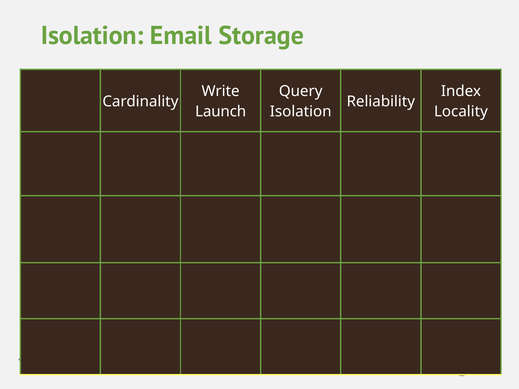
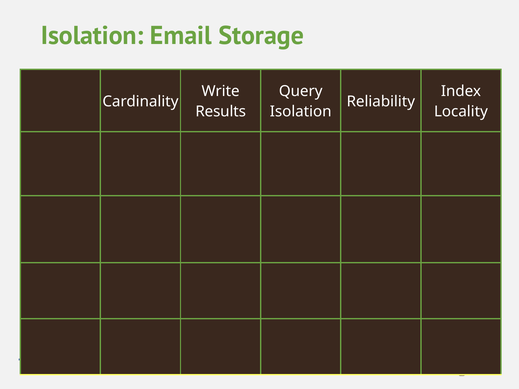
Launch: Launch -> Results
